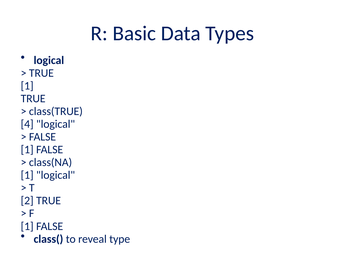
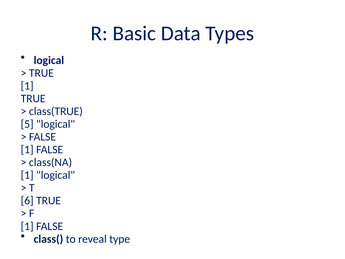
4: 4 -> 5
2: 2 -> 6
